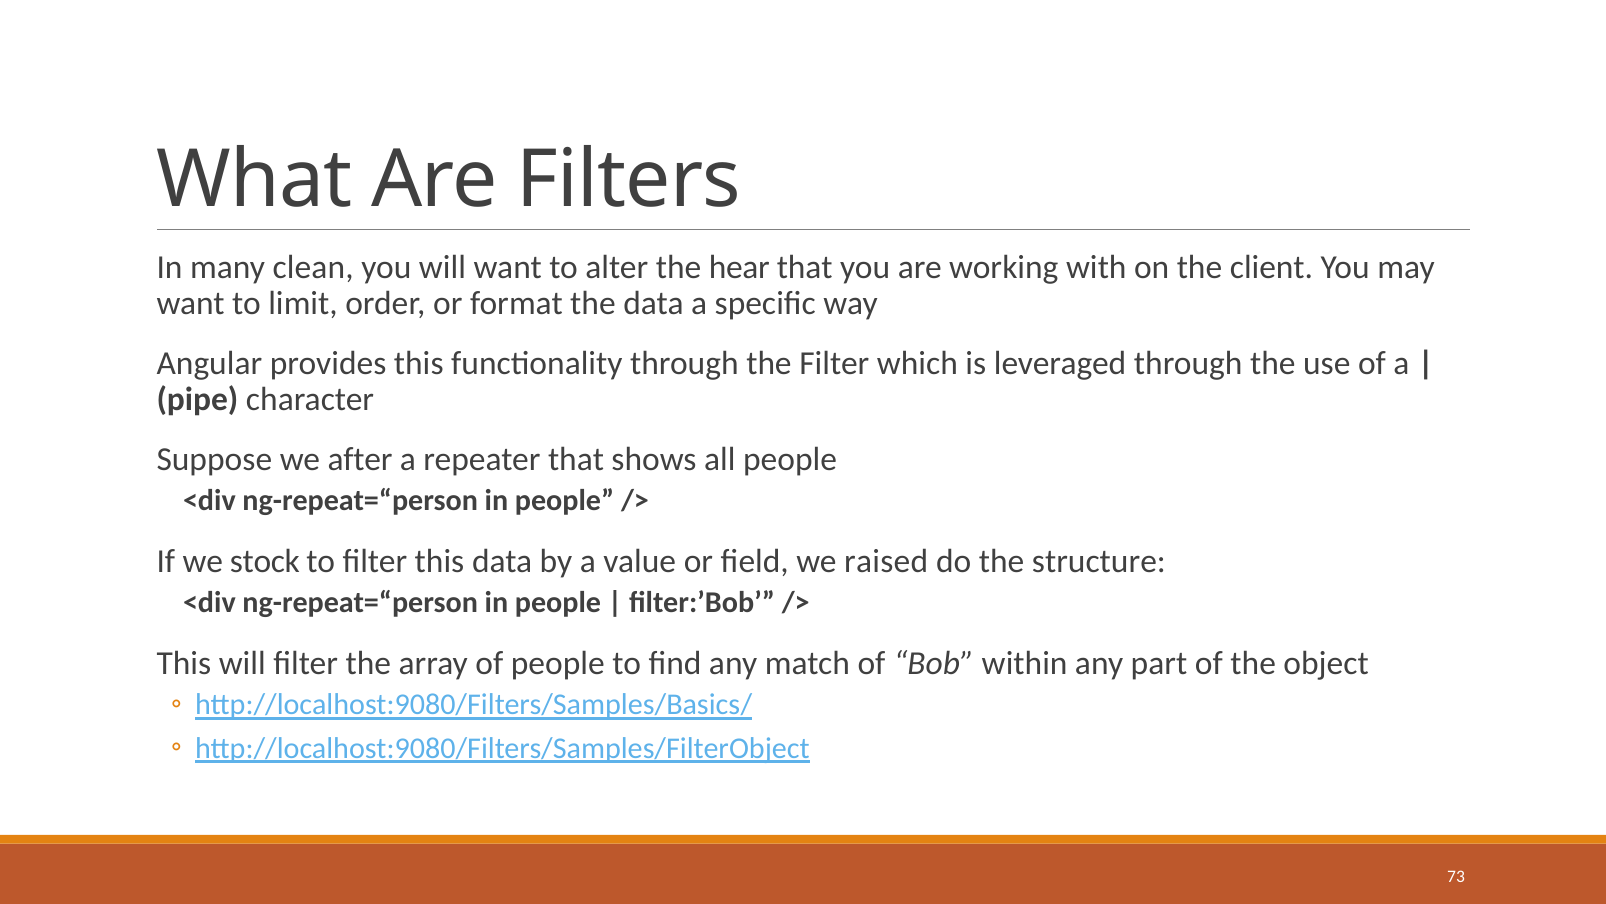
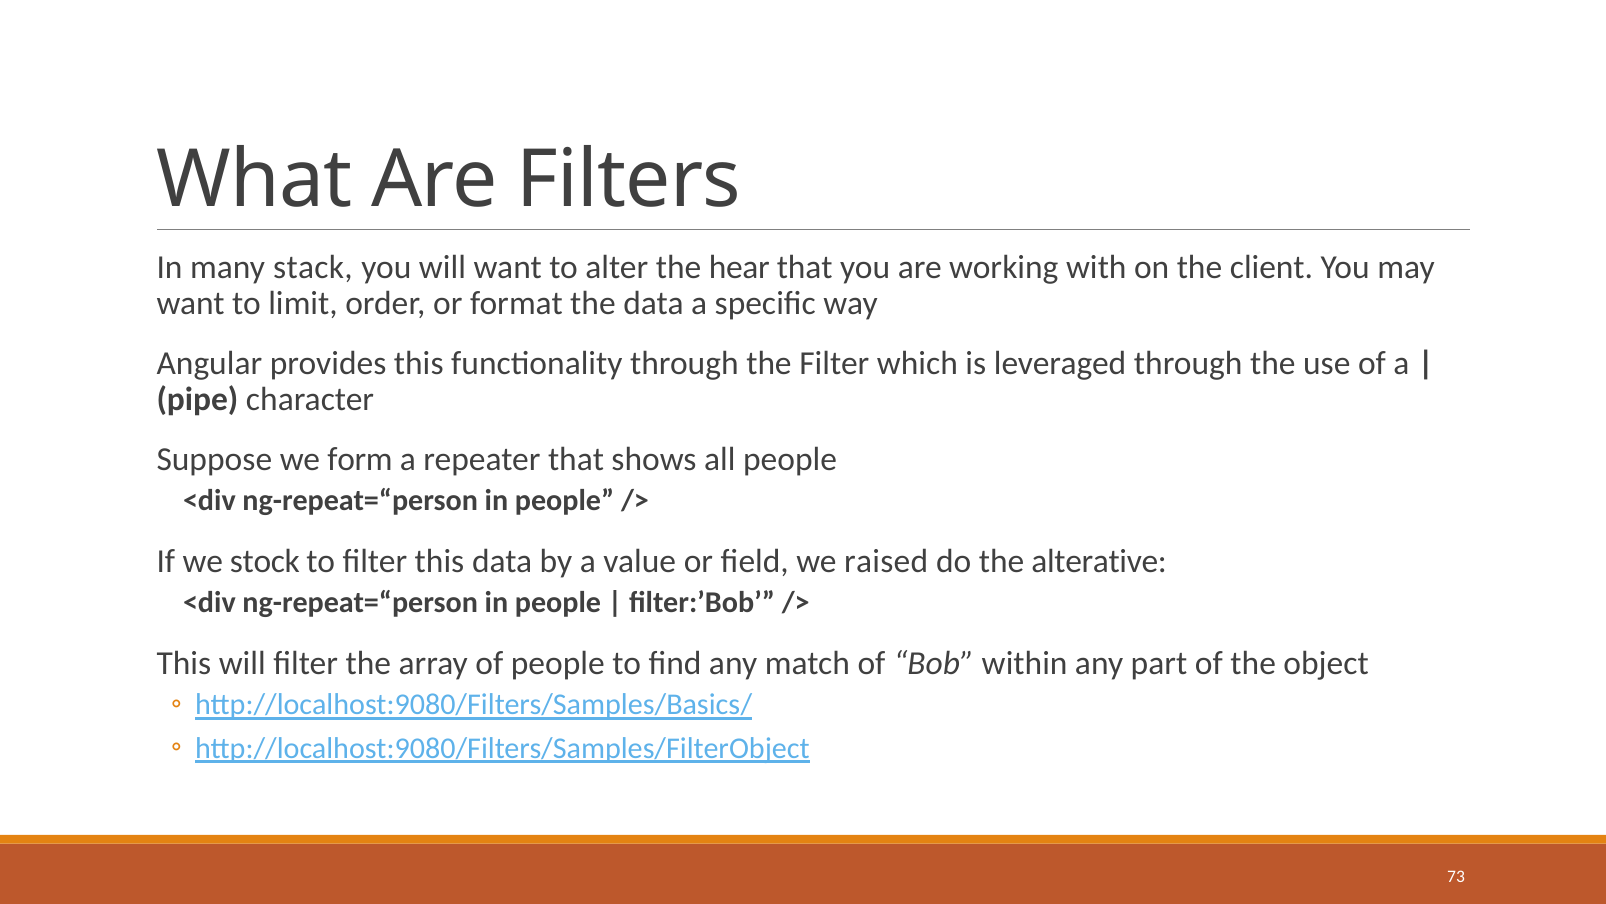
clean: clean -> stack
after: after -> form
structure: structure -> alterative
